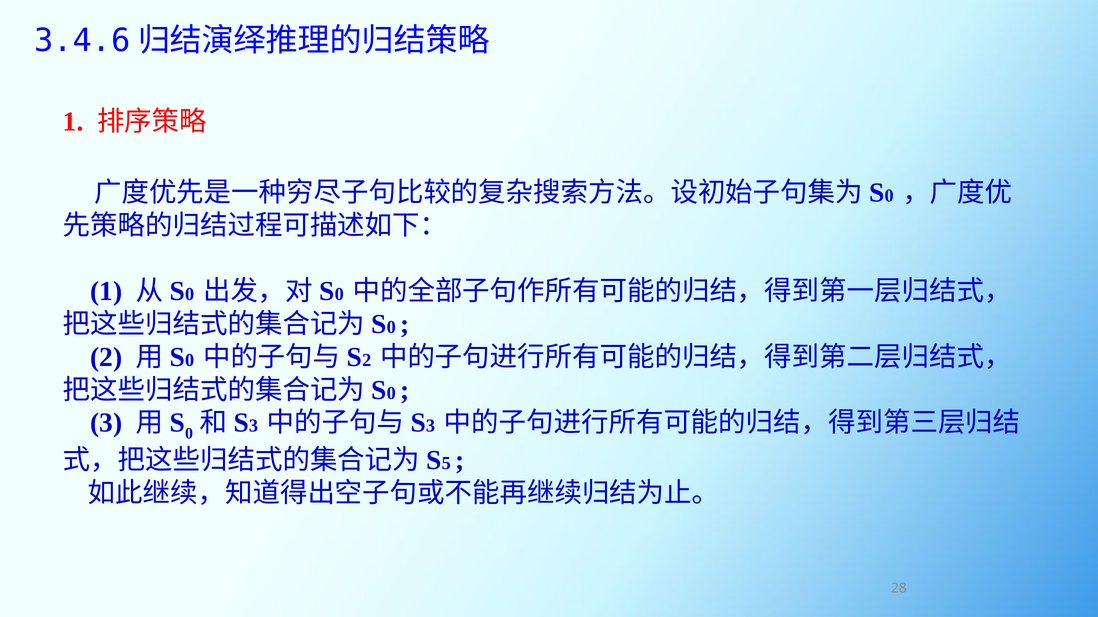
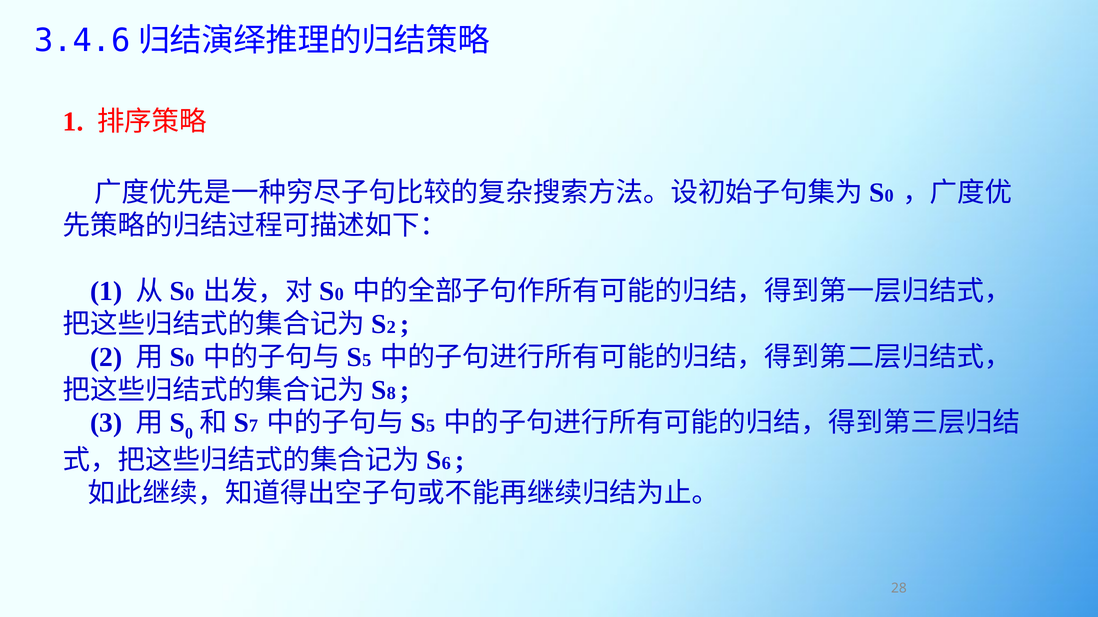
0 at (391, 328): 0 -> 2
2 at (367, 361): 2 -> 5
0 at (391, 393): 0 -> 8
3 at (254, 426): 3 -> 7
3 at (431, 426): 3 -> 5
5: 5 -> 6
